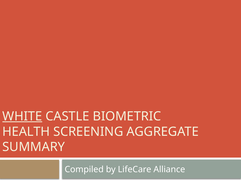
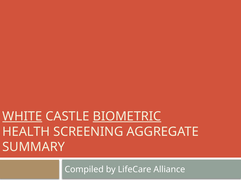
BIOMETRIC underline: none -> present
